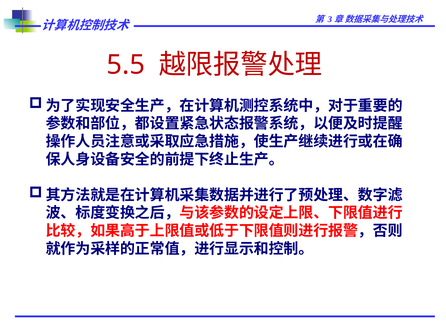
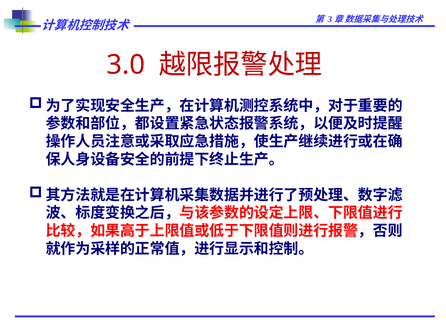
5.5: 5.5 -> 3.0
